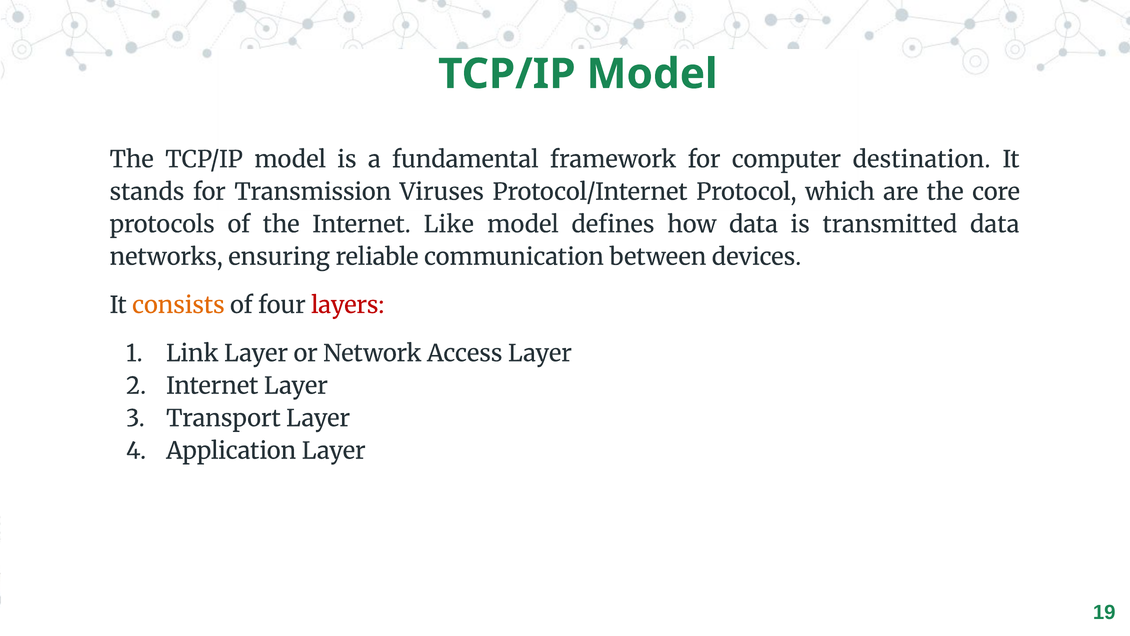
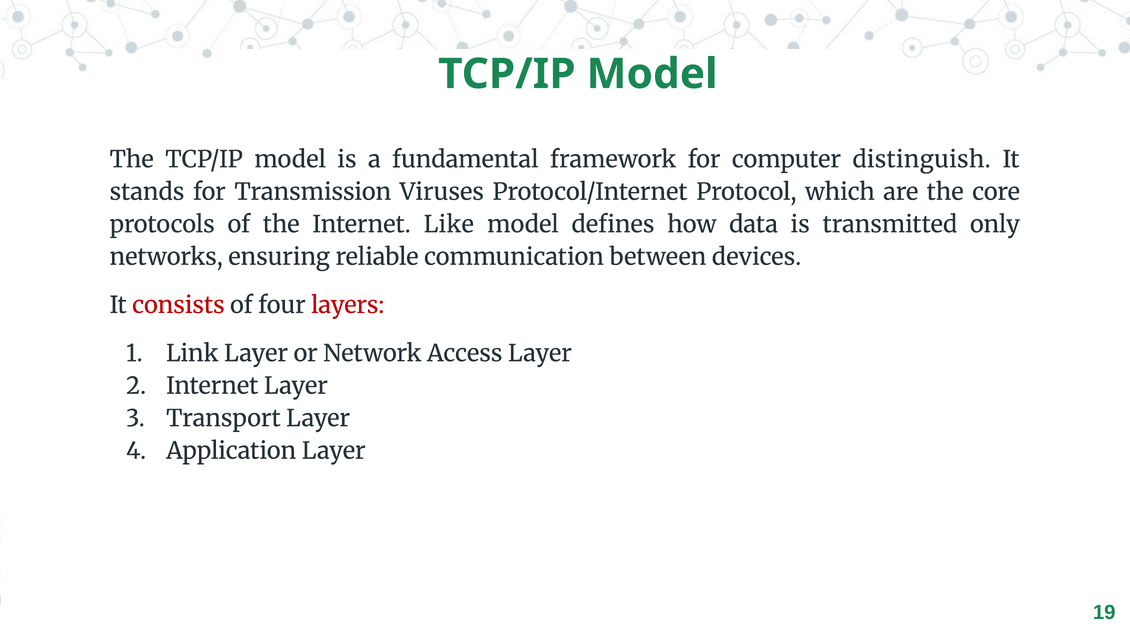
destination: destination -> distinguish
transmitted data: data -> only
consists colour: orange -> red
